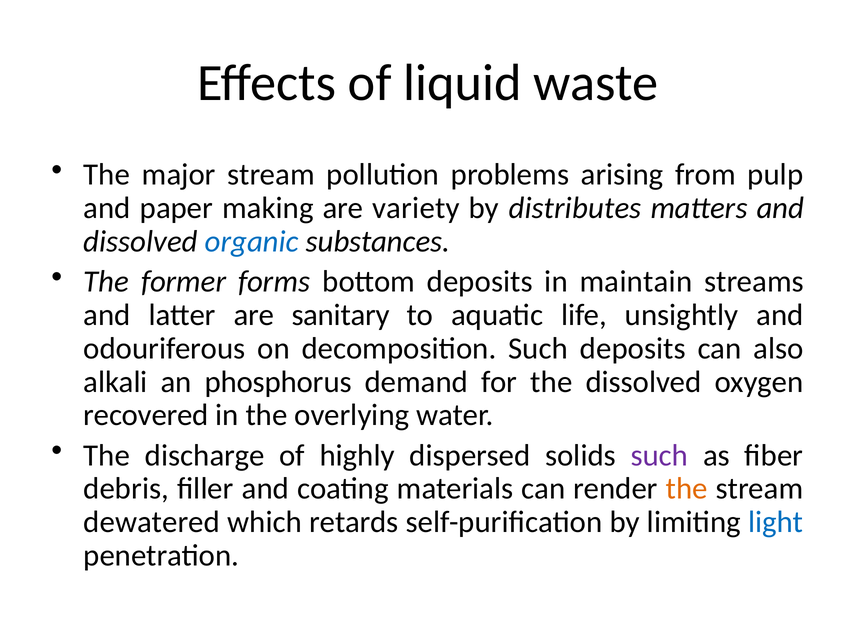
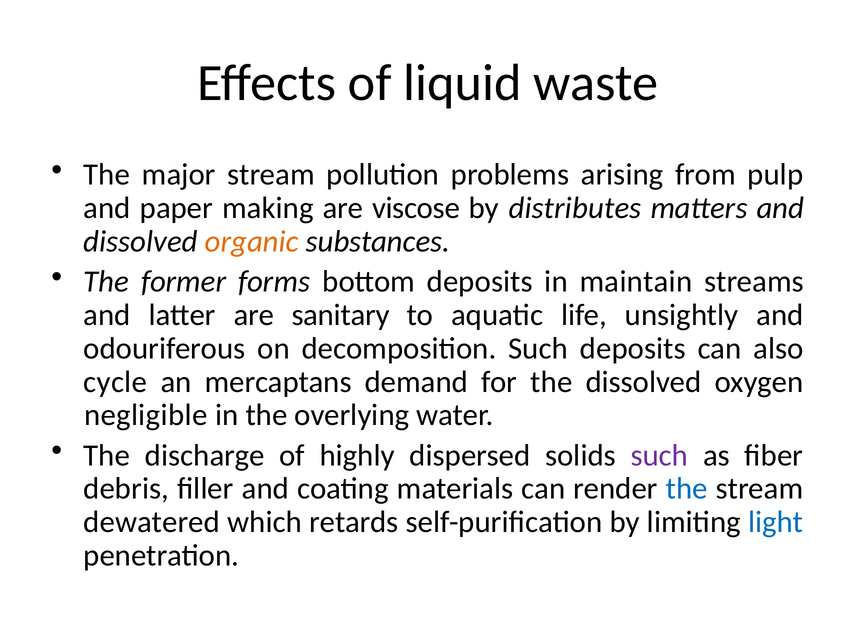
variety: variety -> viscose
organic colour: blue -> orange
alkali: alkali -> cycle
phosphorus: phosphorus -> mercaptans
recovered: recovered -> negligible
the at (687, 489) colour: orange -> blue
